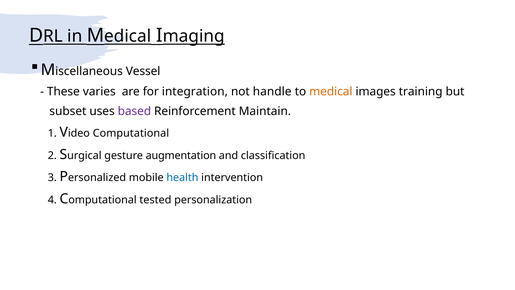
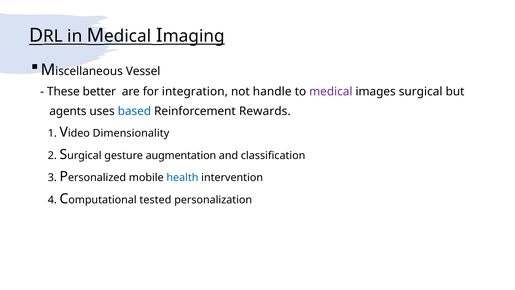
varies: varies -> better
medical colour: orange -> purple
training: training -> surgical
subset: subset -> agents
based colour: purple -> blue
Maintain: Maintain -> Rewards
Computational: Computational -> Dimensionality
